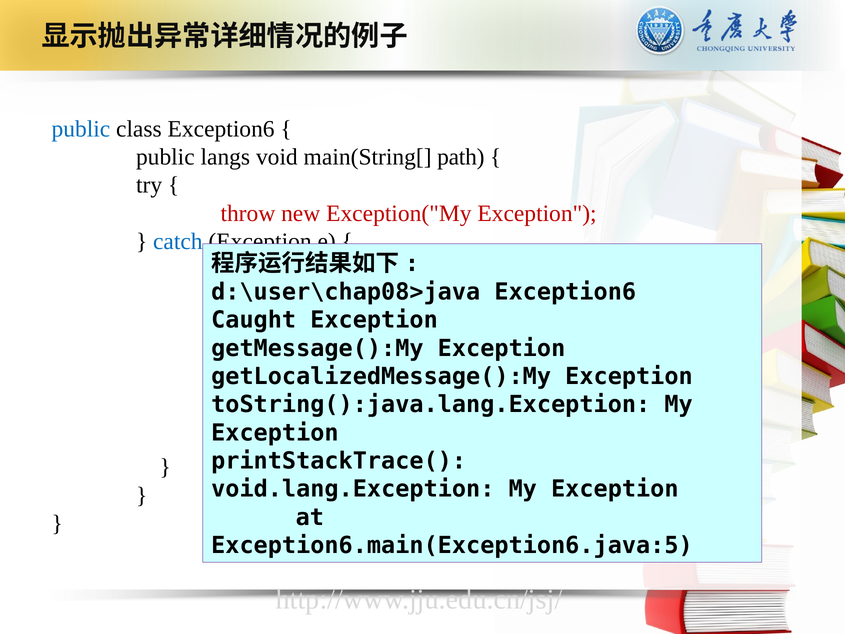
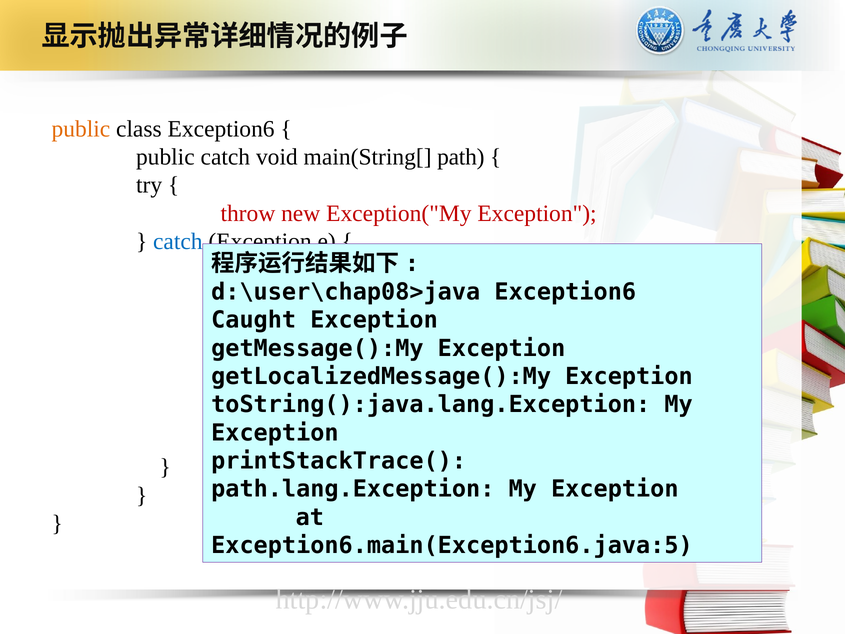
public at (81, 129) colour: blue -> orange
public langs: langs -> catch
void.lang.Exception: void.lang.Exception -> path.lang.Exception
